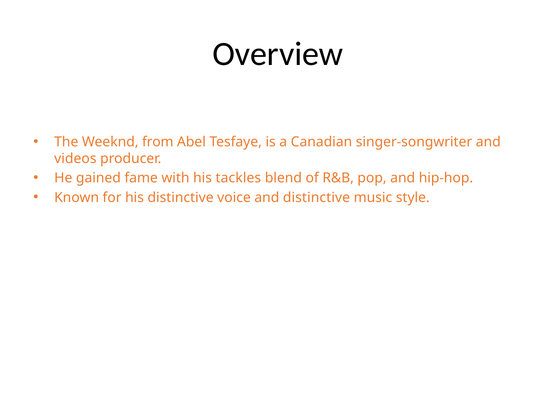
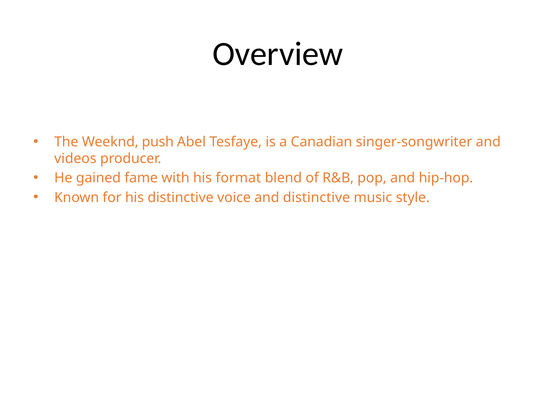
from: from -> push
tackles: tackles -> format
